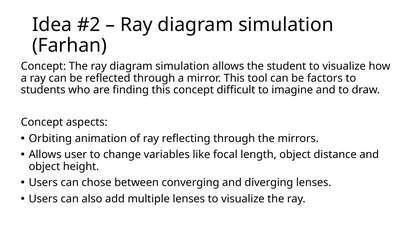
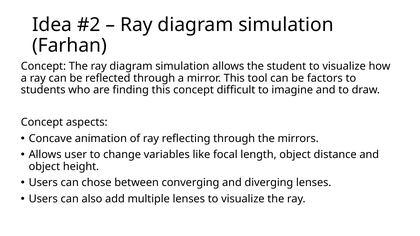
Orbiting: Orbiting -> Concave
